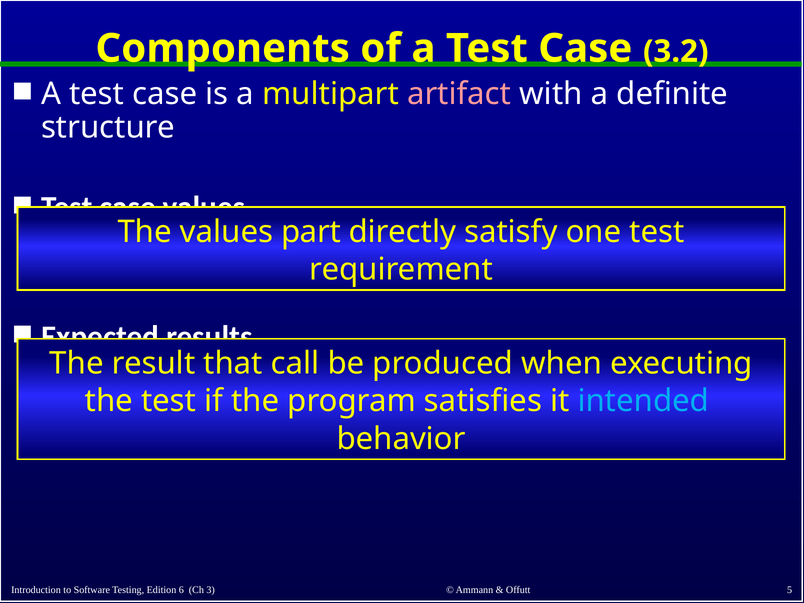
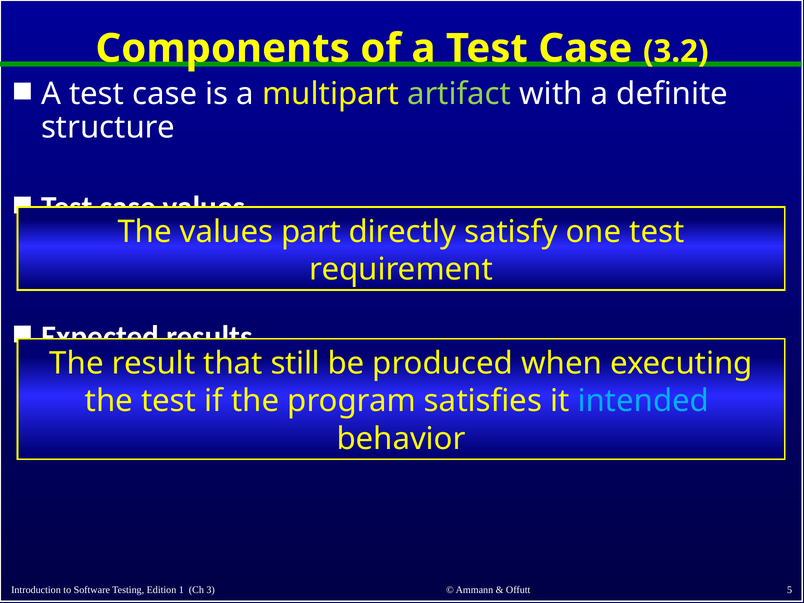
artifact colour: pink -> light green
call: call -> still
6: 6 -> 1
